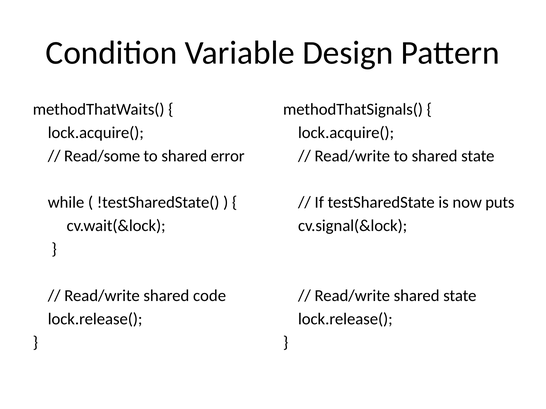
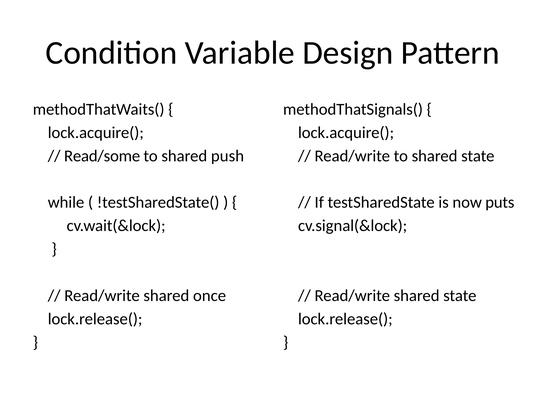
error: error -> push
code: code -> once
